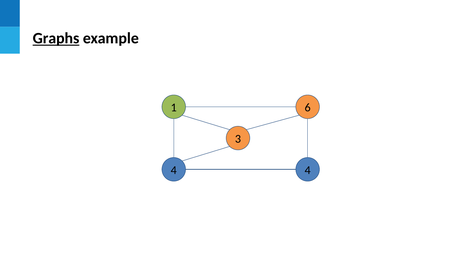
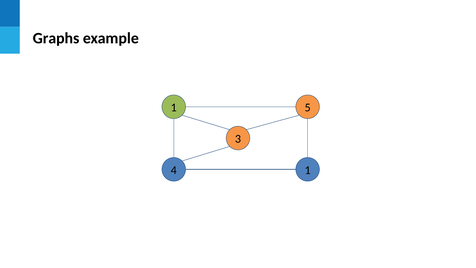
Graphs underline: present -> none
6: 6 -> 5
4 4: 4 -> 1
